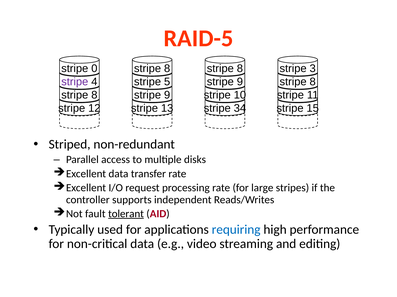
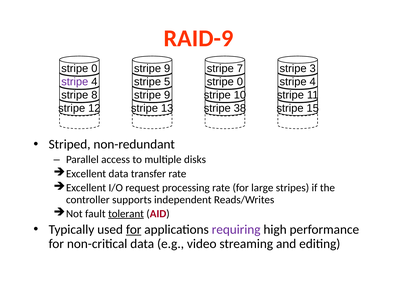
RAID-5: RAID-5 -> RAID-9
8 at (167, 69): 8 -> 9
8 at (240, 69): 8 -> 7
9 at (240, 82): 9 -> 0
8 at (313, 82): 8 -> 4
34: 34 -> 38
for at (134, 230) underline: none -> present
requiring colour: blue -> purple
